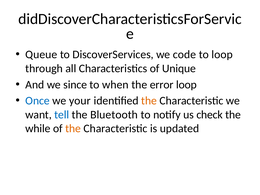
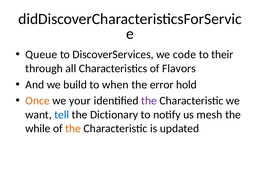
to loop: loop -> their
Unique: Unique -> Flavors
since: since -> build
error loop: loop -> hold
Once colour: blue -> orange
the at (149, 101) colour: orange -> purple
Bluetooth: Bluetooth -> Dictionary
check: check -> mesh
